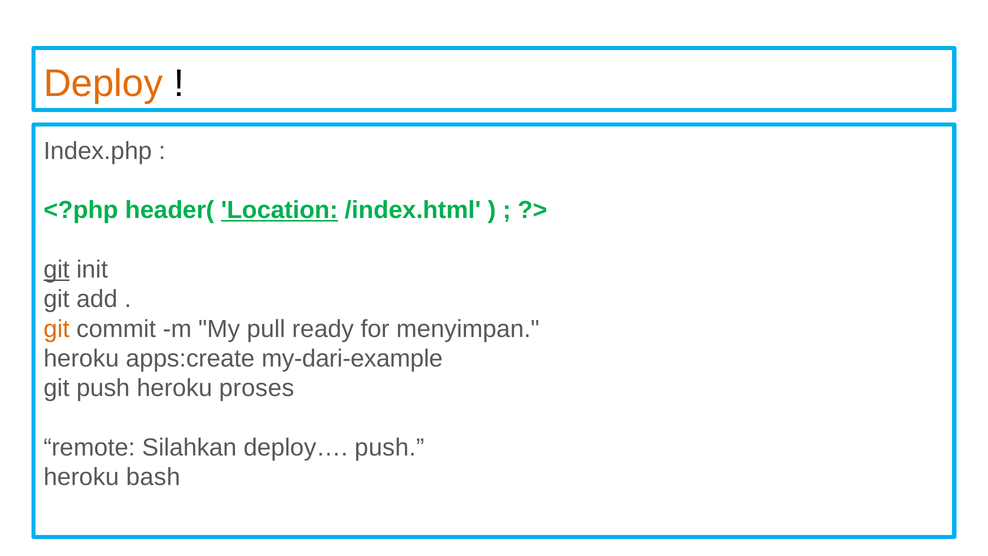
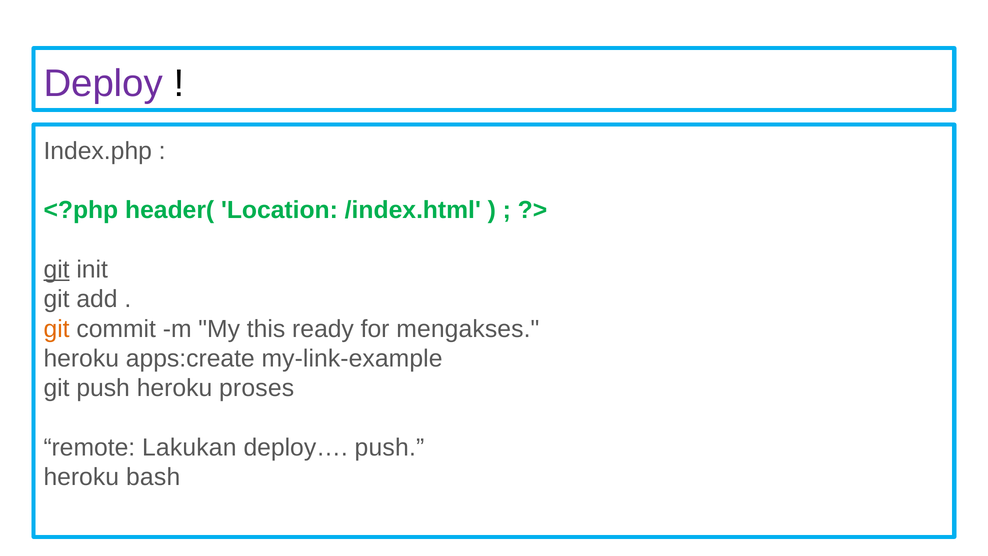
Deploy colour: orange -> purple
Location underline: present -> none
pull: pull -> this
menyimpan: menyimpan -> mengakses
my-dari-example: my-dari-example -> my-link-example
Silahkan: Silahkan -> Lakukan
